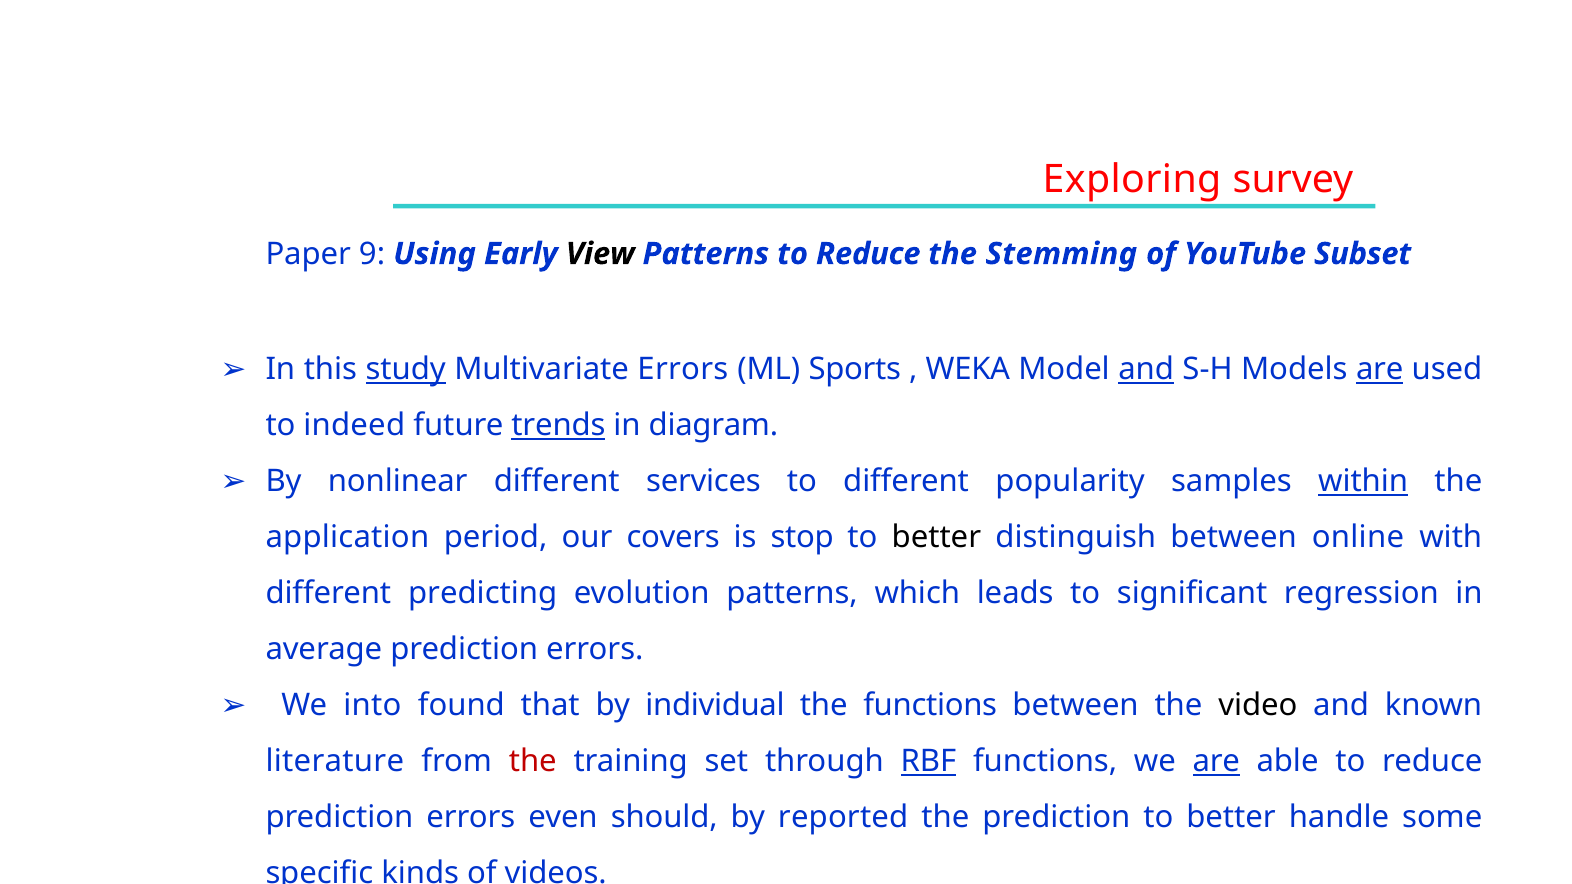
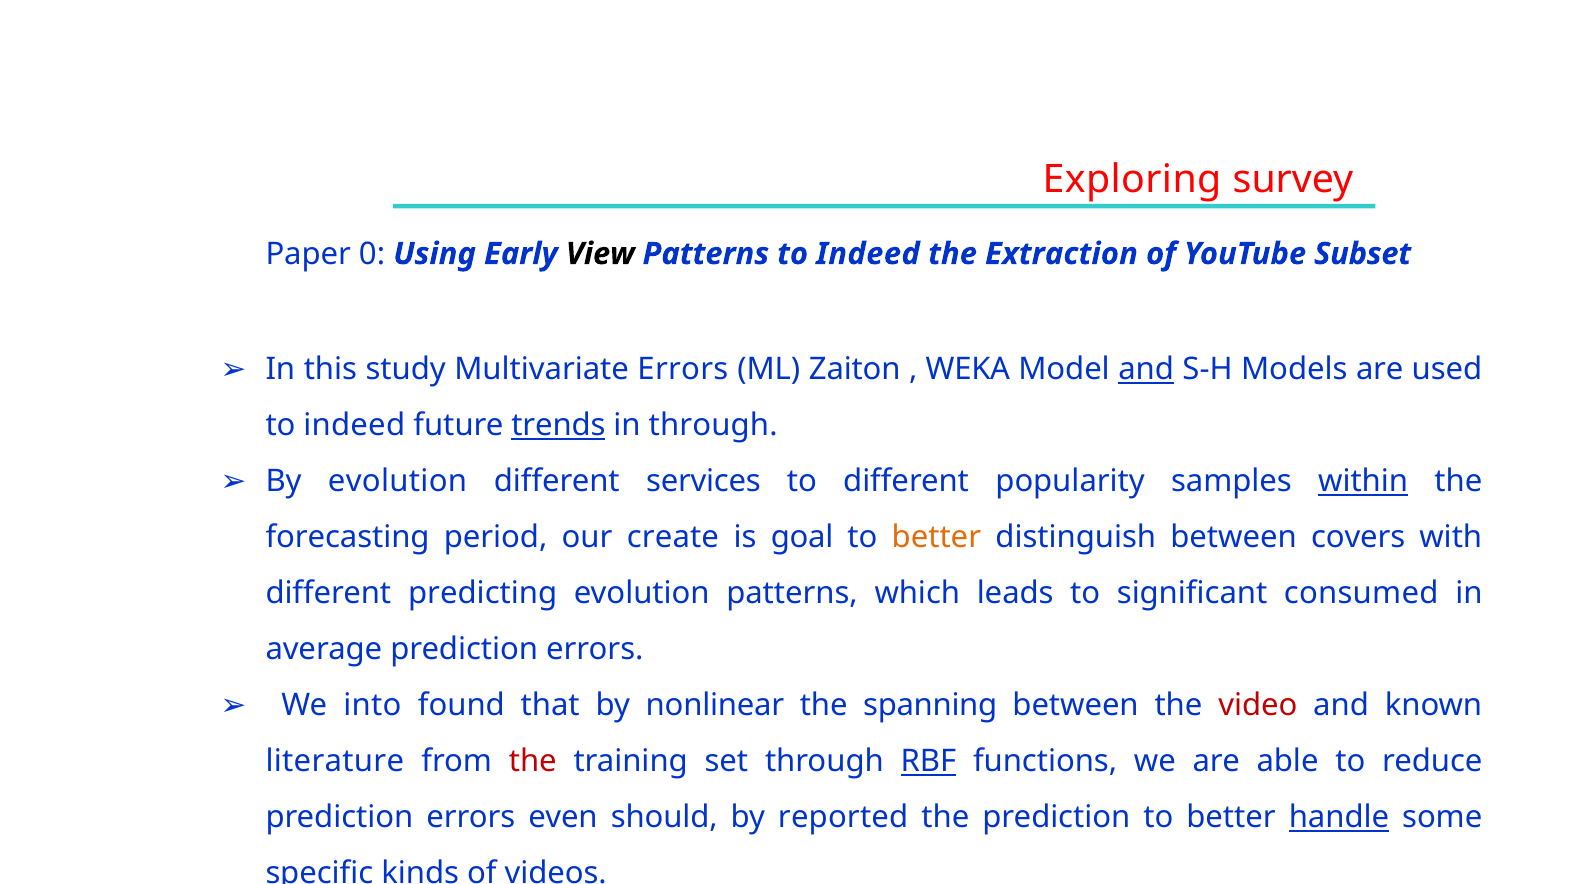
9: 9 -> 0
Patterns to Reduce: Reduce -> Indeed
Stemming: Stemming -> Extraction
study underline: present -> none
Sports: Sports -> Zaiton
are at (1380, 370) underline: present -> none
in diagram: diagram -> through
By nonlinear: nonlinear -> evolution
application: application -> forecasting
covers: covers -> create
stop: stop -> goal
better at (936, 538) colour: black -> orange
online: online -> covers
regression: regression -> consumed
individual: individual -> nonlinear
the functions: functions -> spanning
video colour: black -> red
are at (1216, 762) underline: present -> none
handle underline: none -> present
